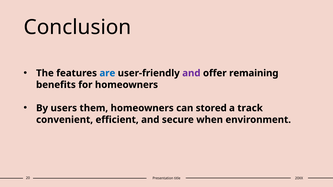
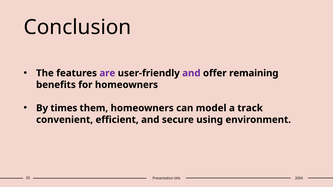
are colour: blue -> purple
users: users -> times
stored: stored -> model
when: when -> using
